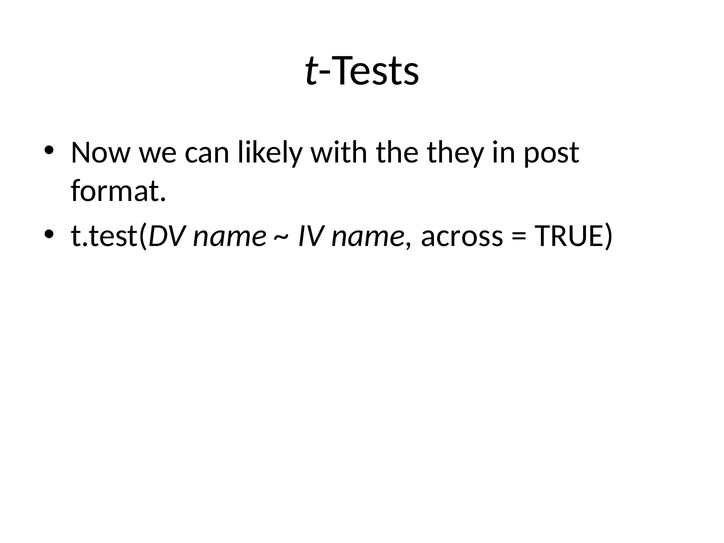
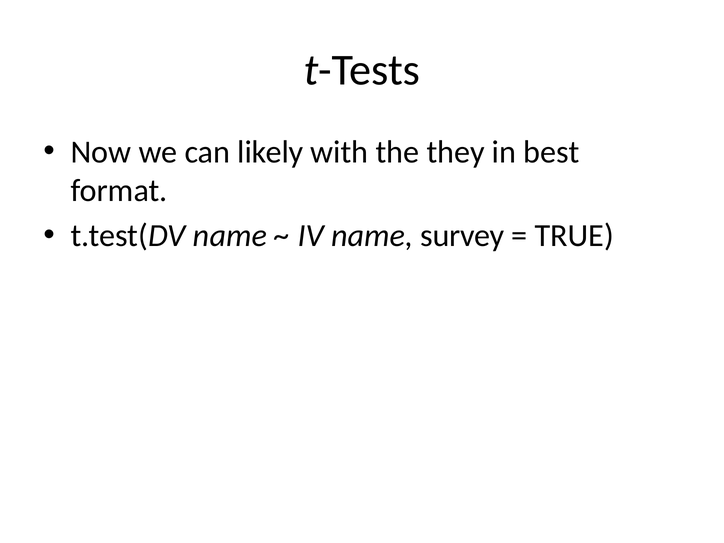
post: post -> best
across: across -> survey
